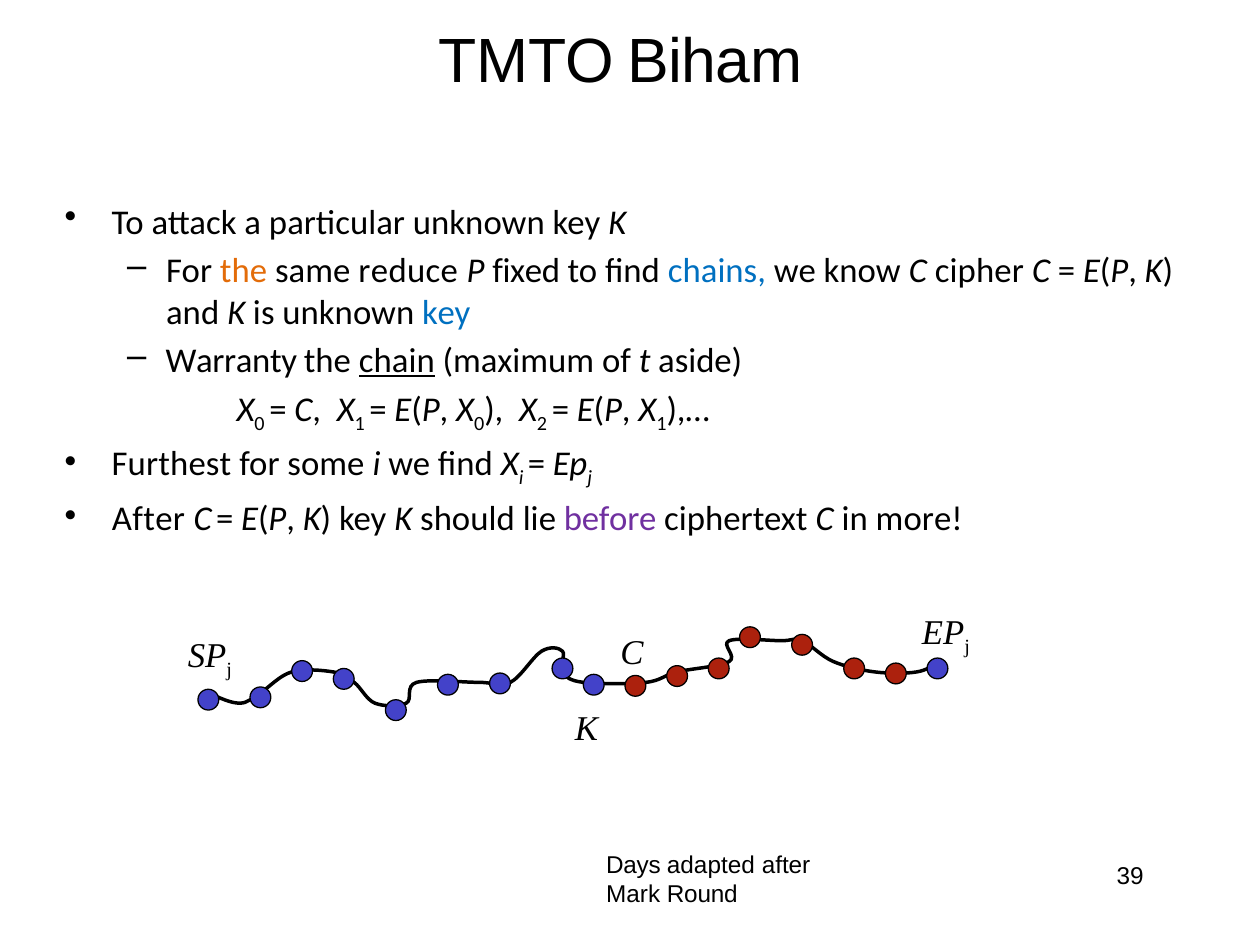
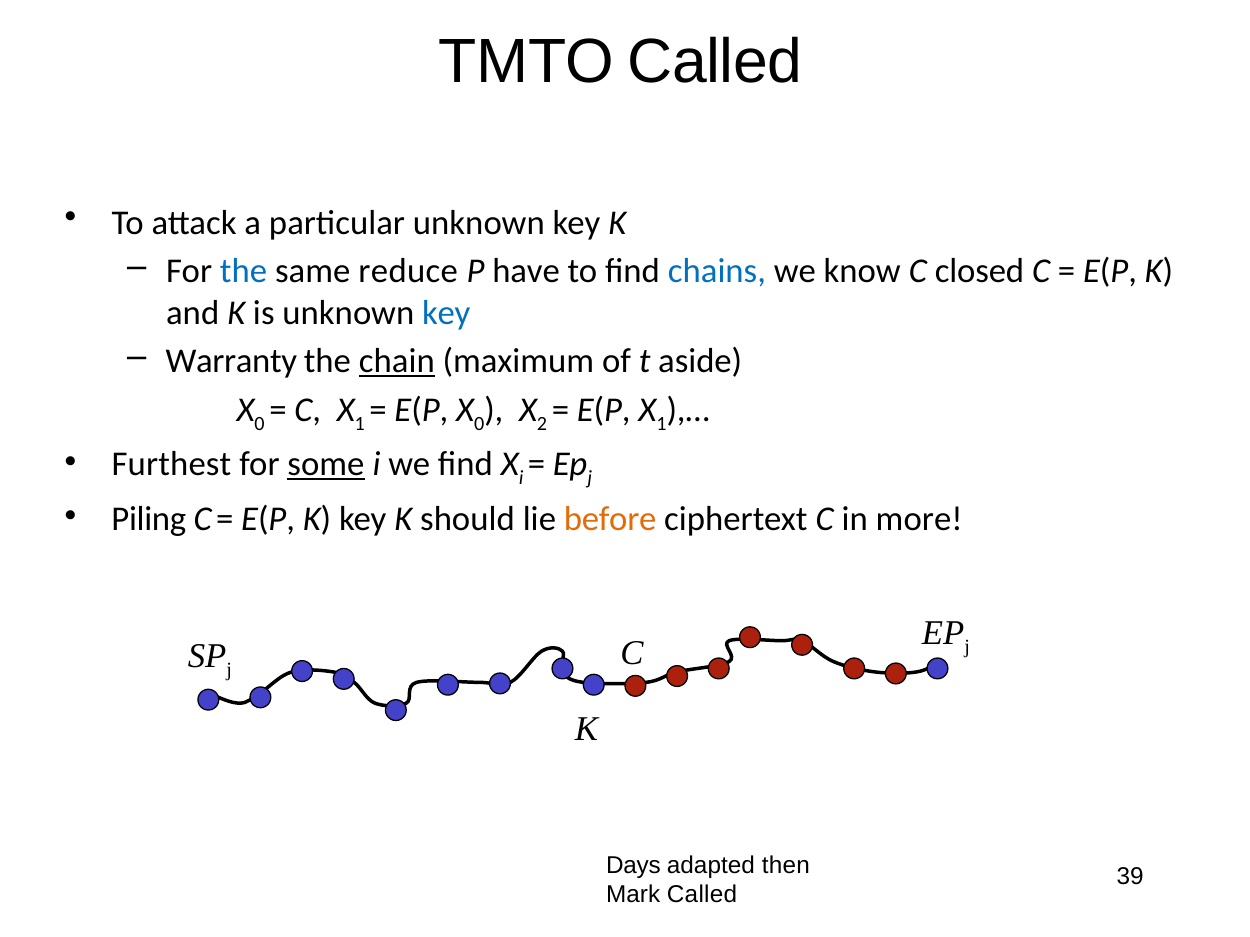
TMTO Biham: Biham -> Called
the at (244, 271) colour: orange -> blue
fixed: fixed -> have
cipher: cipher -> closed
some underline: none -> present
After at (148, 519): After -> Piling
before colour: purple -> orange
adapted after: after -> then
Mark Round: Round -> Called
